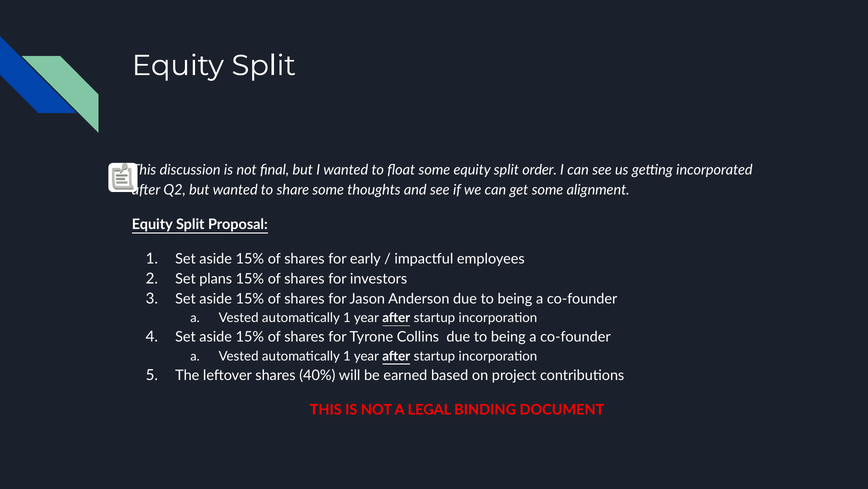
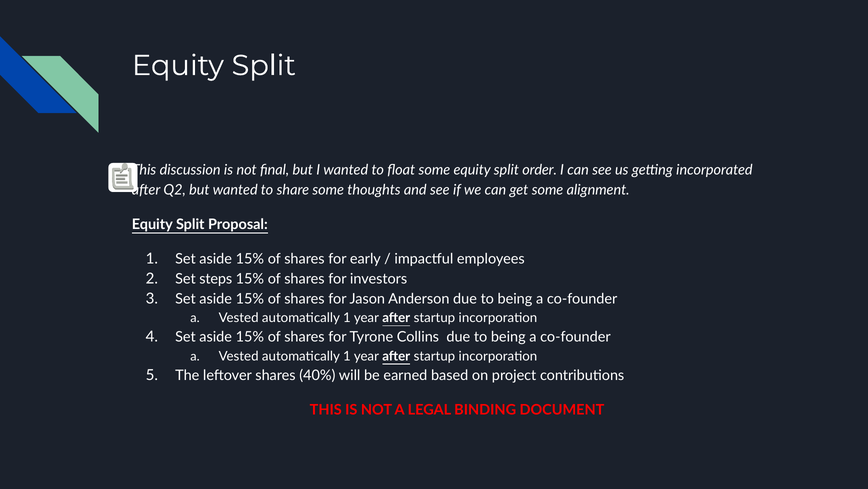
plans: plans -> steps
